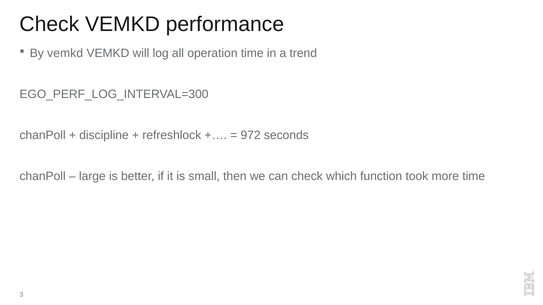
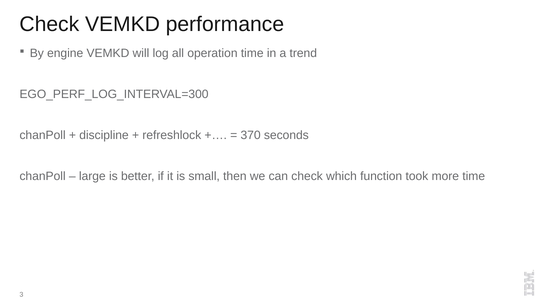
By vemkd: vemkd -> engine
972: 972 -> 370
